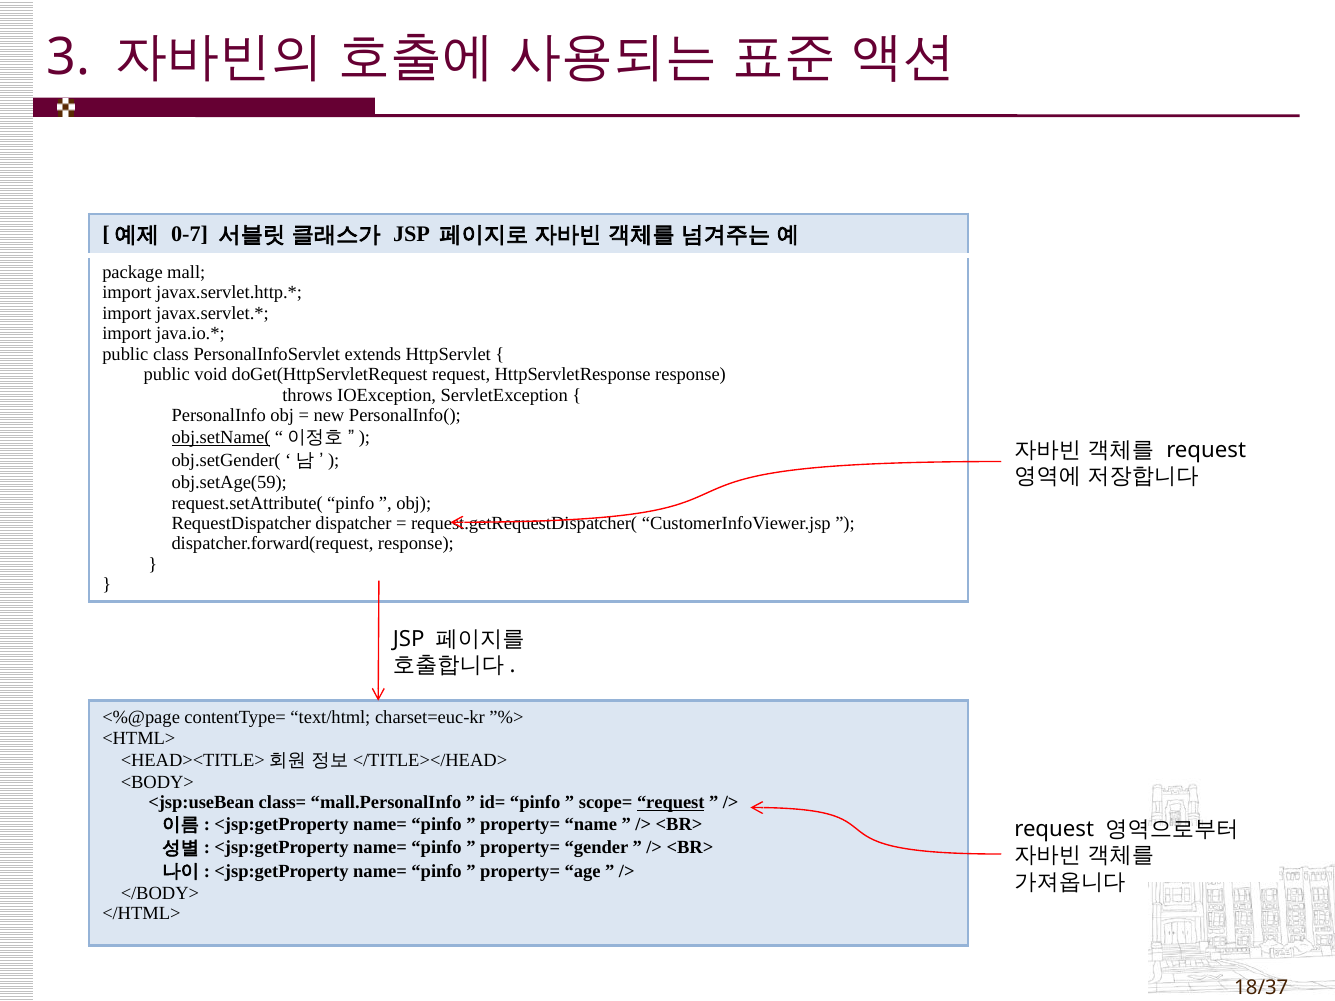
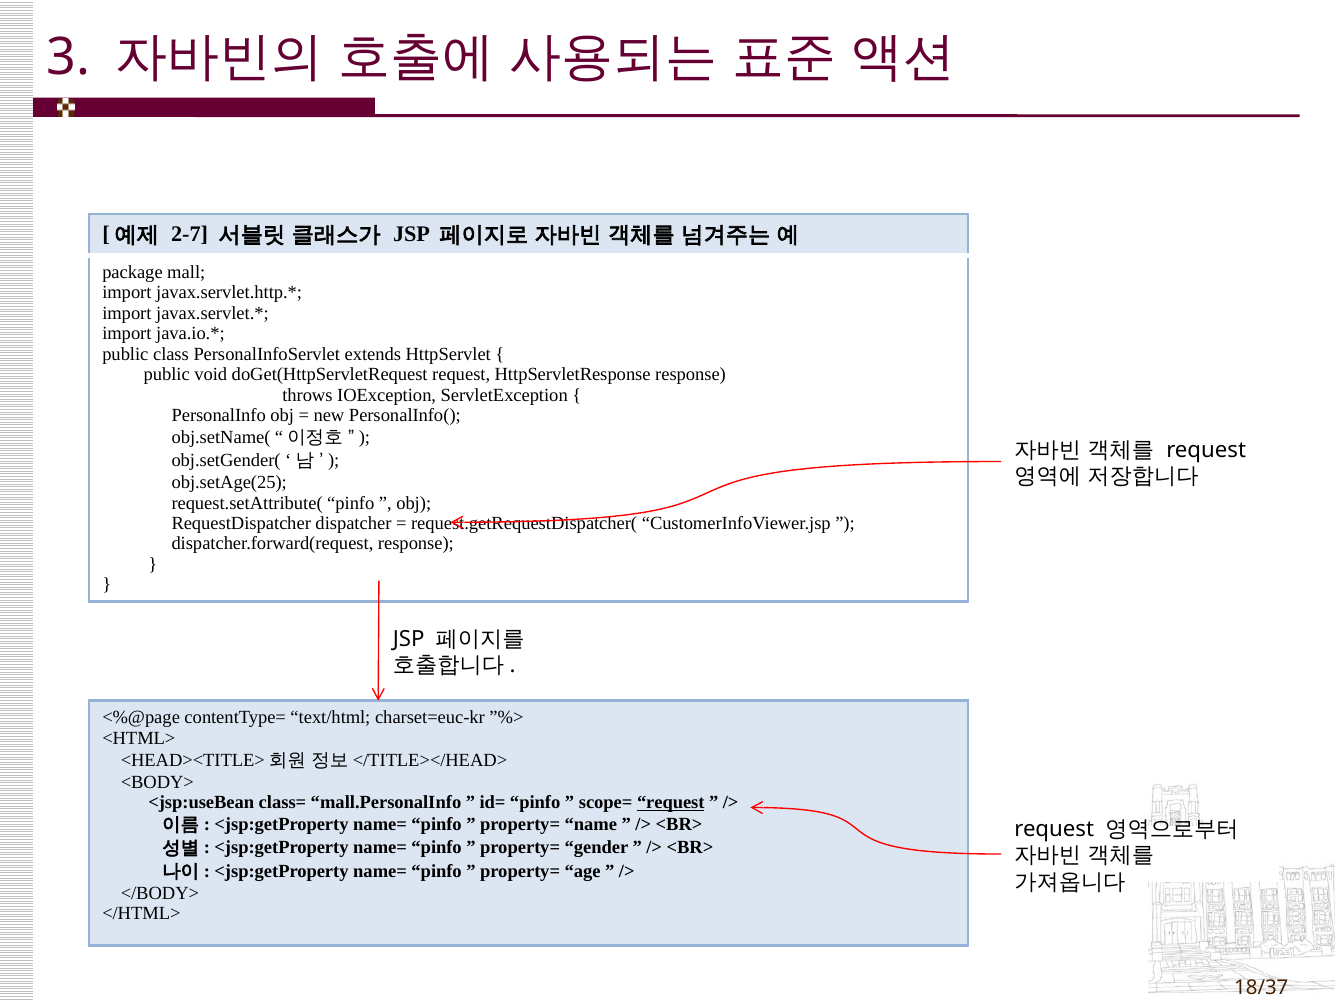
0-7: 0-7 -> 2-7
obj.setName( underline: present -> none
obj.setAge(59: obj.setAge(59 -> obj.setAge(25
